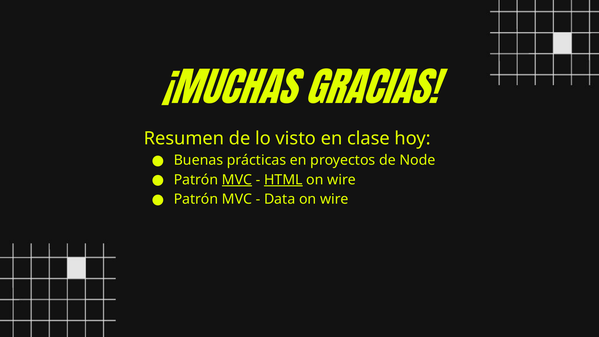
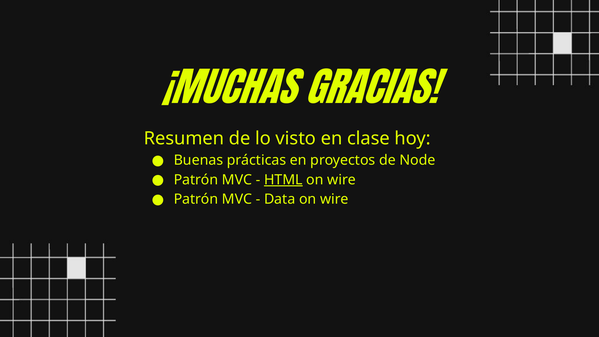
MVC at (237, 180) underline: present -> none
